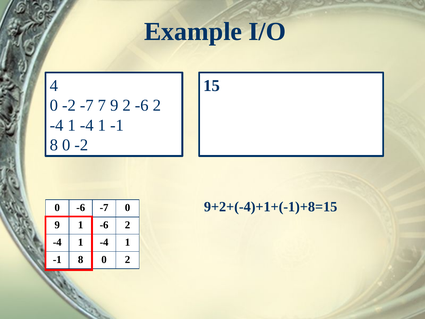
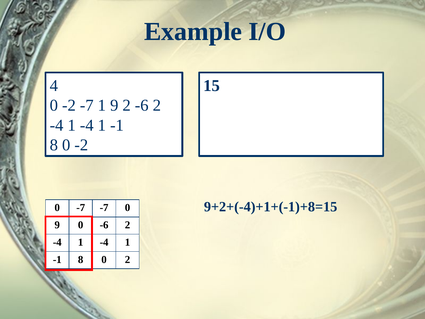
-7 7: 7 -> 1
0 -6: -6 -> -7
9 1: 1 -> 0
